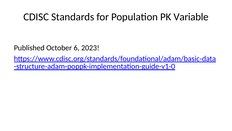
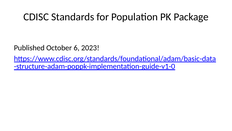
Variable: Variable -> Package
